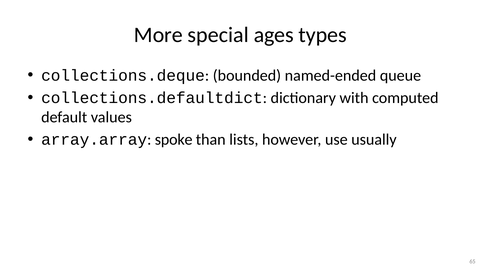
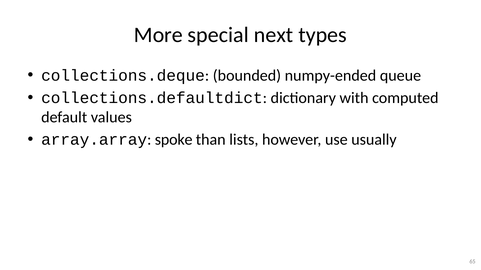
ages: ages -> next
named-ended: named-ended -> numpy-ended
